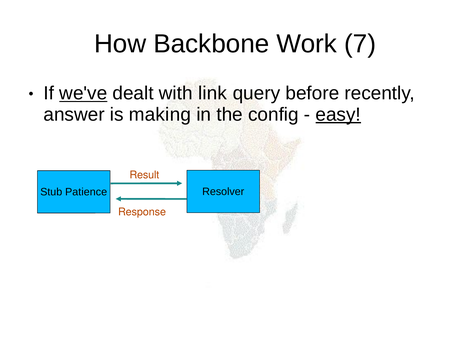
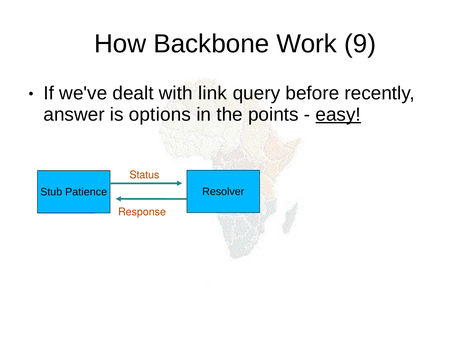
7: 7 -> 9
we've underline: present -> none
making: making -> options
config: config -> points
Result: Result -> Status
